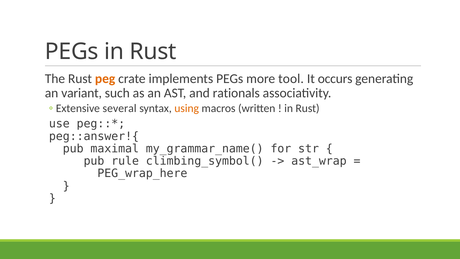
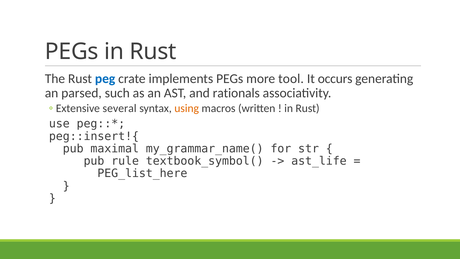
peg colour: orange -> blue
variant: variant -> parsed
peg::answer!{: peg::answer!{ -> peg::insert!{
climbing_symbol(: climbing_symbol( -> textbook_symbol(
ast_wrap: ast_wrap -> ast_life
PEG_wrap_here: PEG_wrap_here -> PEG_list_here
